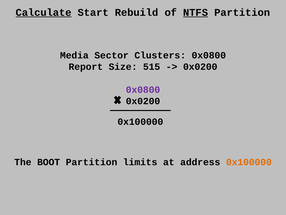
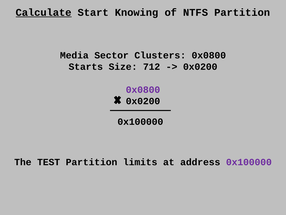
Rebuild: Rebuild -> Knowing
NTFS underline: present -> none
Report: Report -> Starts
515: 515 -> 712
BOOT: BOOT -> TEST
0x100000 at (249, 162) colour: orange -> purple
